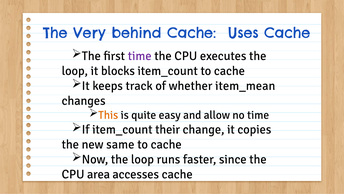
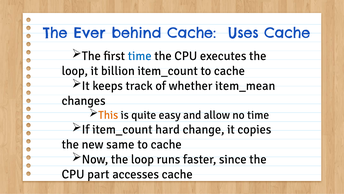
Very: Very -> Ever
time at (140, 56) colour: purple -> blue
blocks: blocks -> billion
their: their -> hard
area: area -> part
